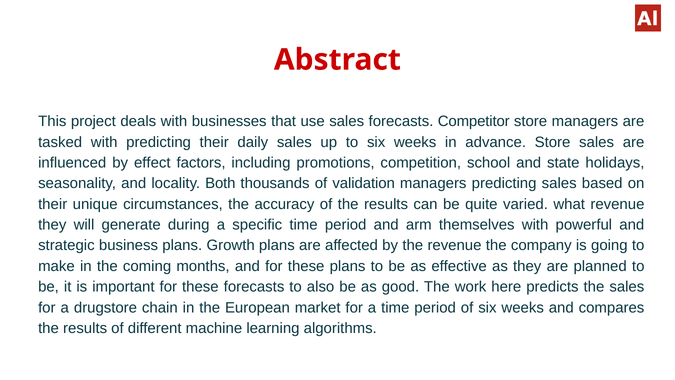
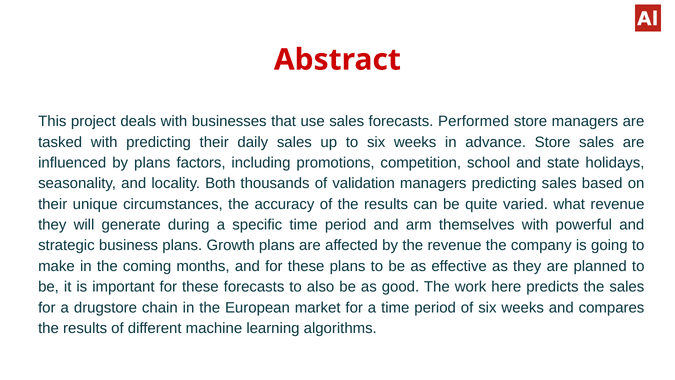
Competitor: Competitor -> Performed
by effect: effect -> plans
